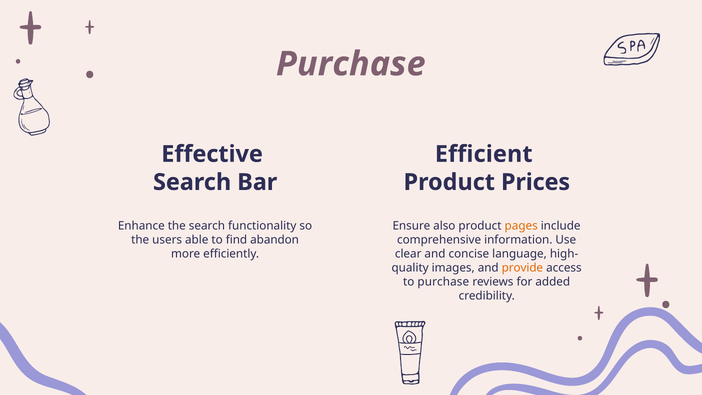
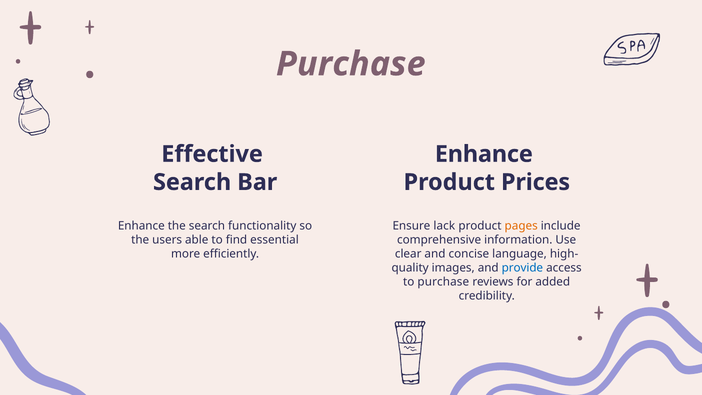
Efficient at (484, 154): Efficient -> Enhance
also: also -> lack
abandon: abandon -> essential
provide colour: orange -> blue
